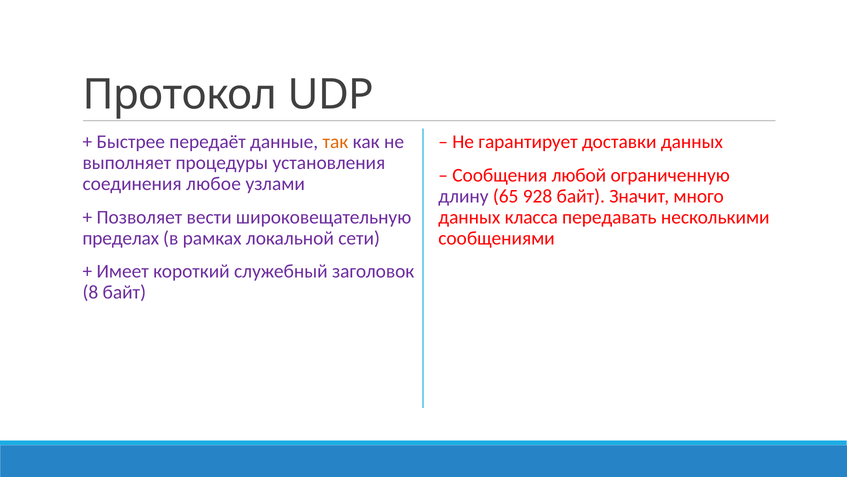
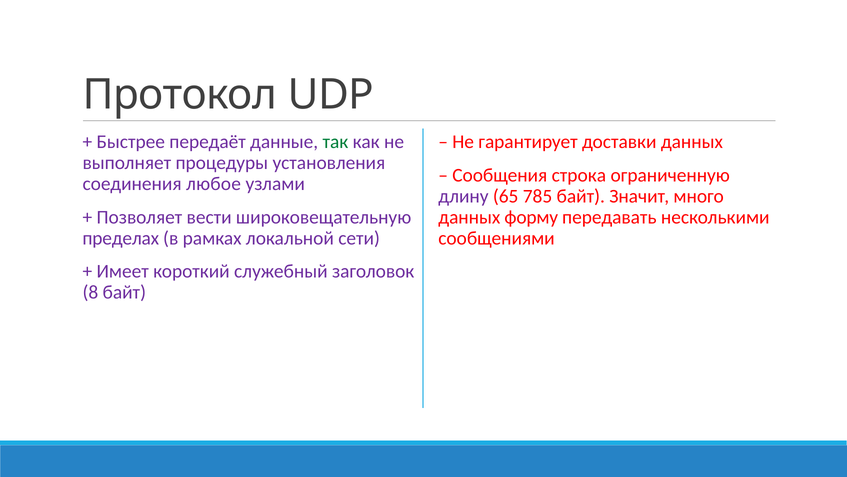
так colour: orange -> green
любой: любой -> строка
928: 928 -> 785
класса: класса -> форму
